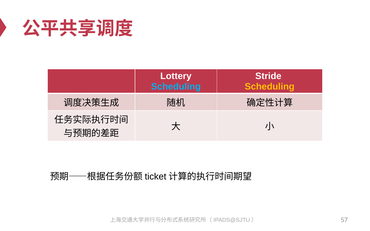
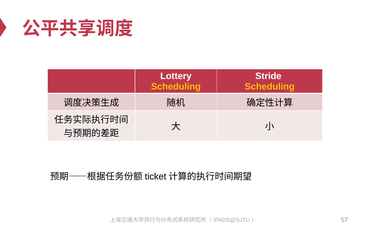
Scheduling at (176, 87) colour: light blue -> yellow
